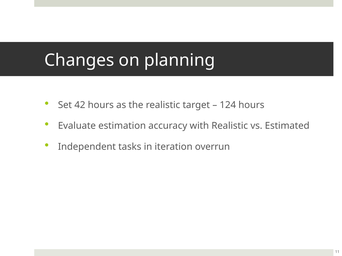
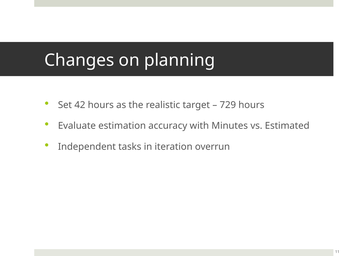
124: 124 -> 729
with Realistic: Realistic -> Minutes
